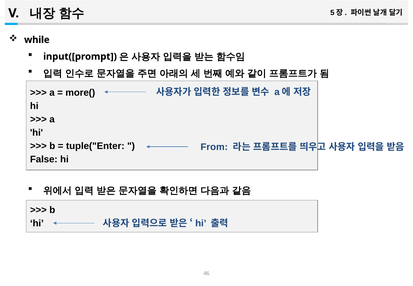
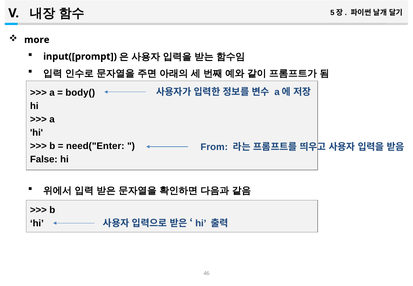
while: while -> more
more(: more( -> body(
tuple("Enter: tuple("Enter -> need("Enter
